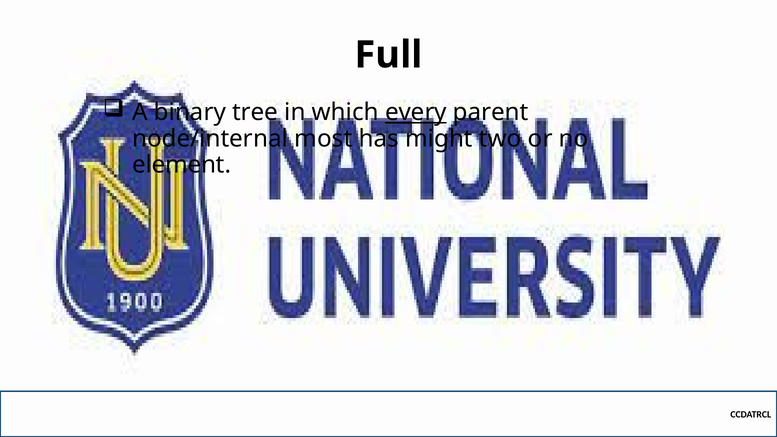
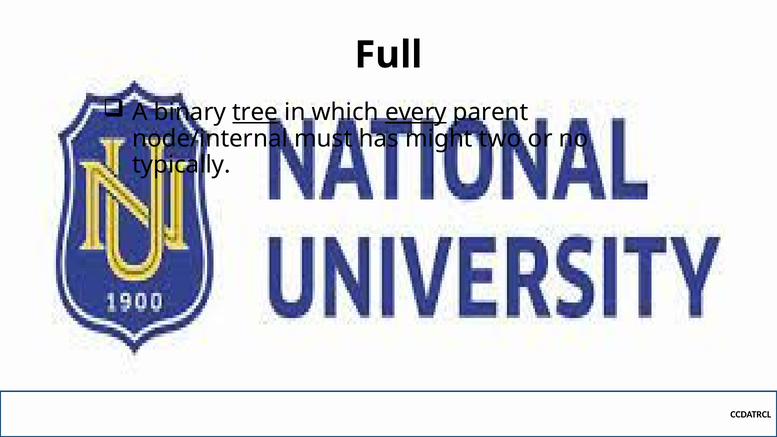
tree underline: none -> present
most: most -> must
element: element -> typically
